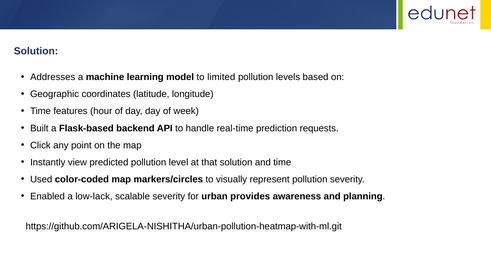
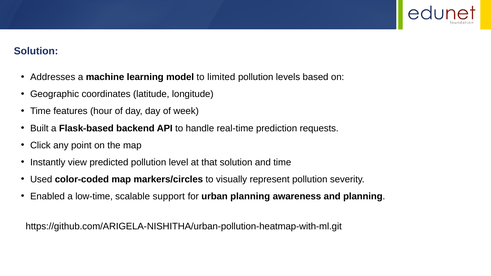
low-lack: low-lack -> low-time
scalable severity: severity -> support
urban provides: provides -> planning
